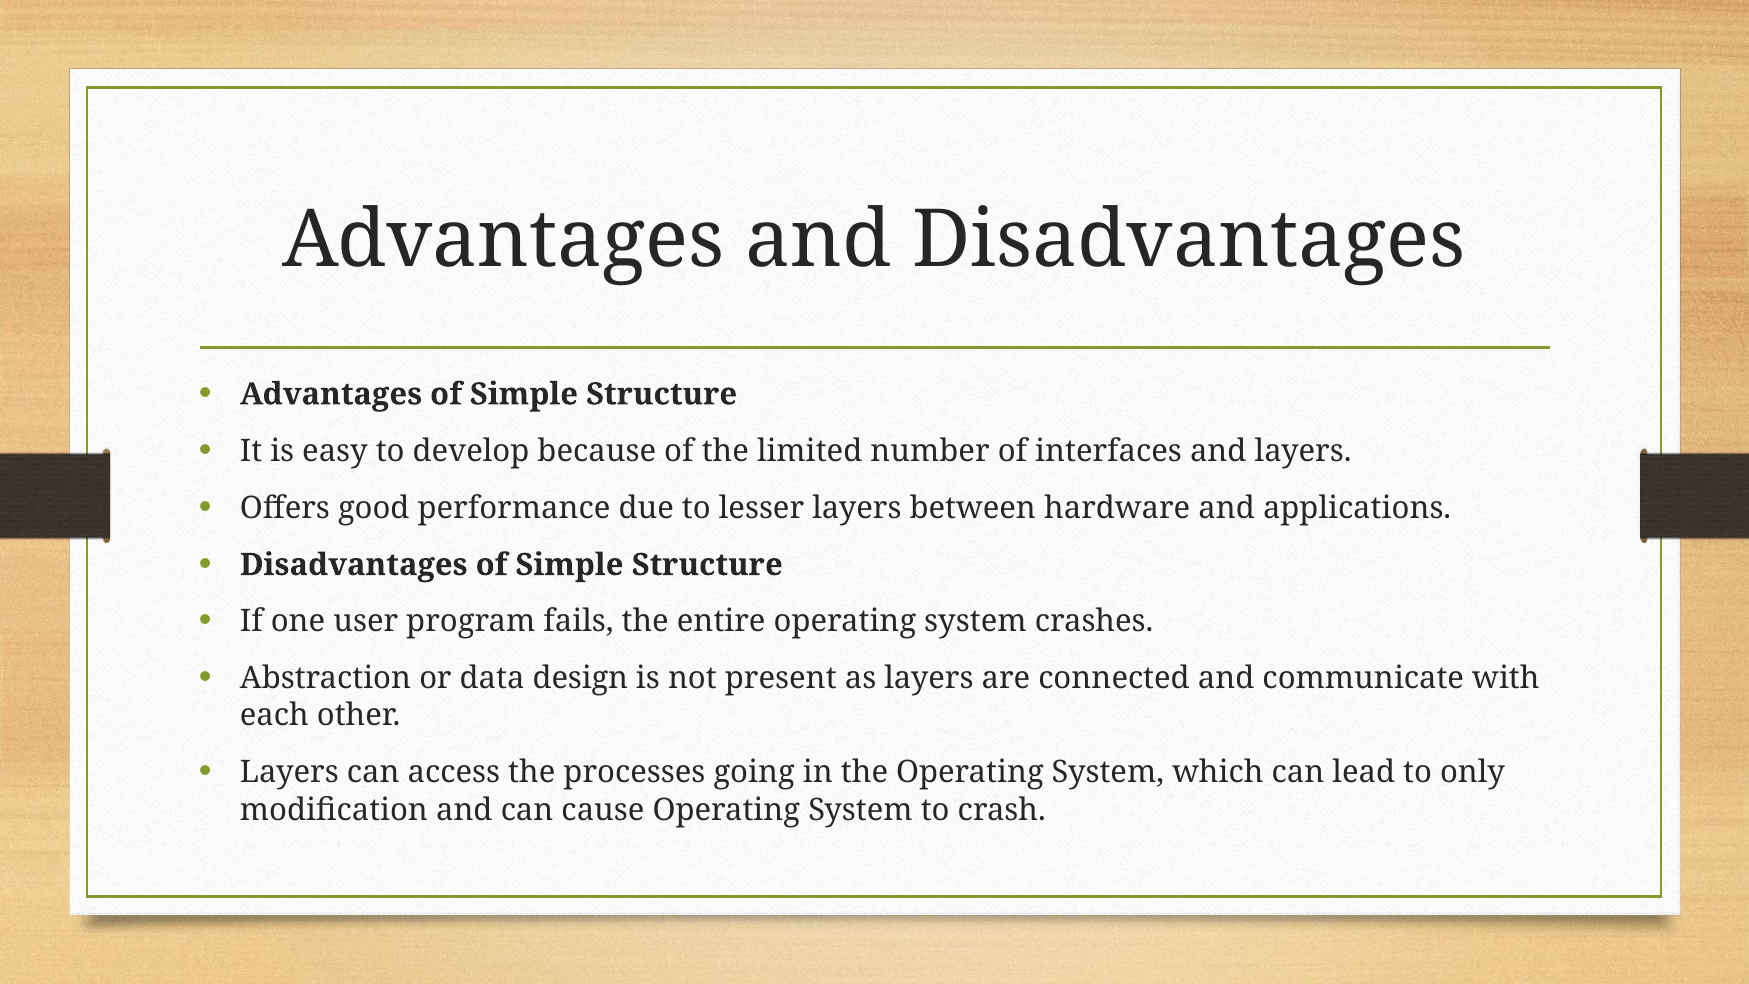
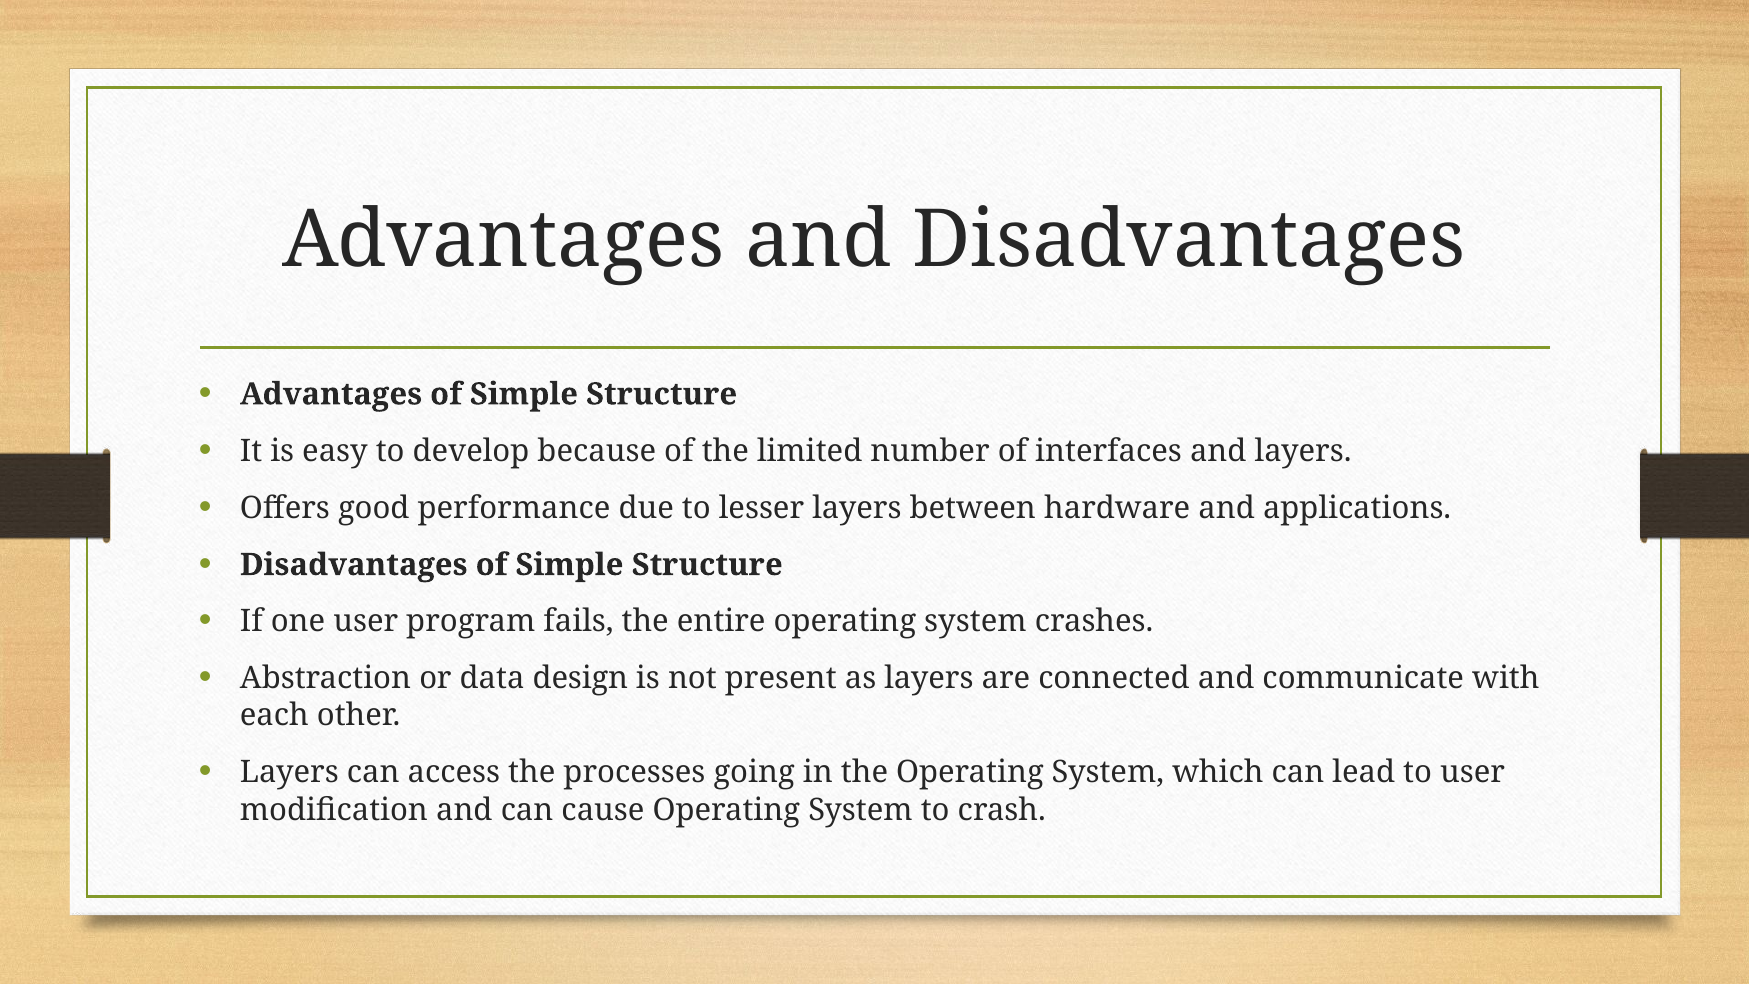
to only: only -> user
